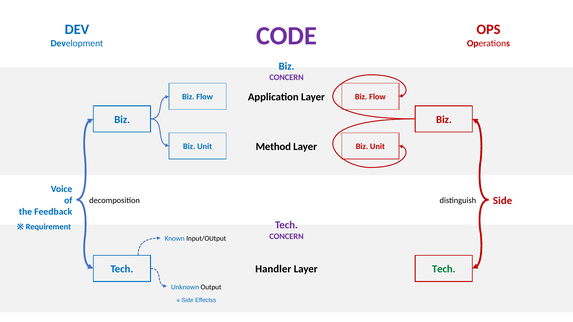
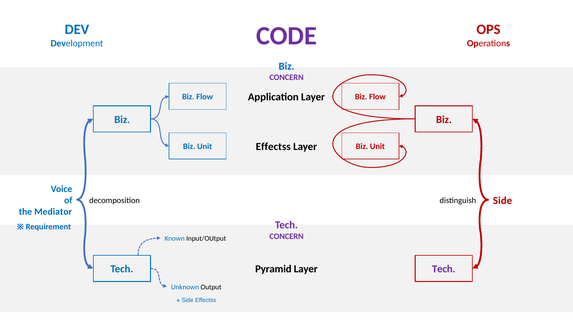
Method at (273, 147): Method -> Effectss
Feedback: Feedback -> Mediator
Handler: Handler -> Pyramid
Tech at (444, 269) colour: green -> purple
